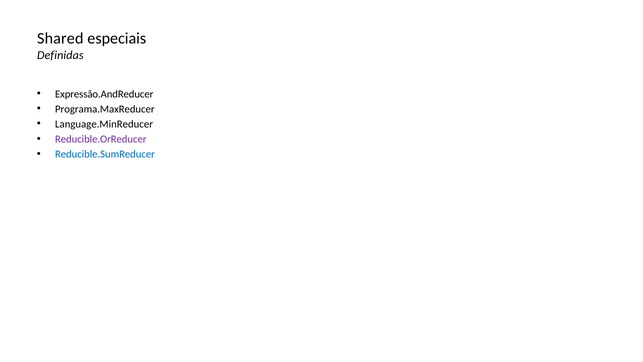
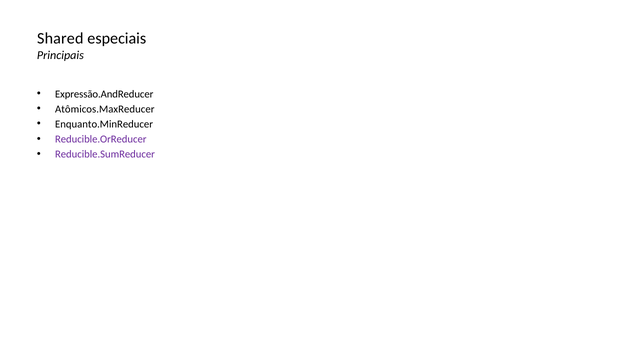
Definidas: Definidas -> Principais
Programa.MaxReducer: Programa.MaxReducer -> Atômicos.MaxReducer
Language.MinReducer: Language.MinReducer -> Enquanto.MinReducer
Reducible.SumReducer colour: blue -> purple
